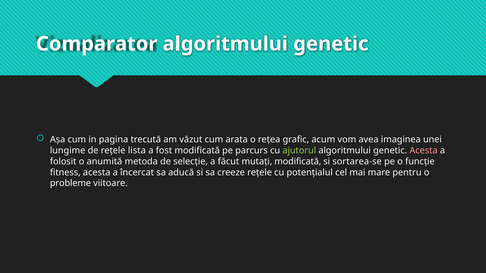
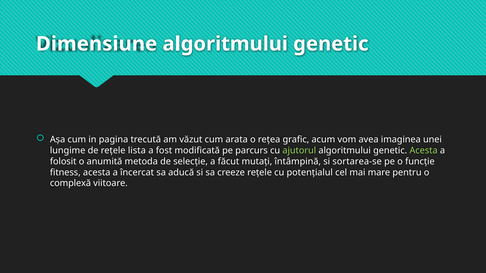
Comparator: Comparator -> Dimensiune
Acesta at (424, 151) colour: pink -> light green
mutați modificată: modificată -> întâmpină
probleme: probleme -> complexă
